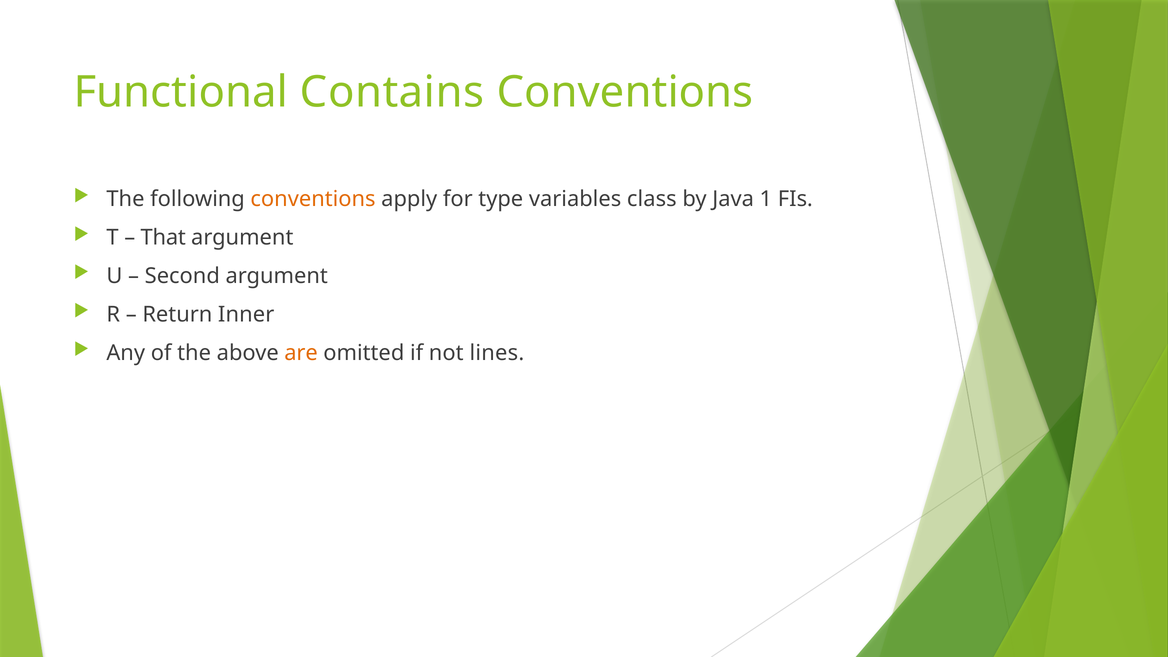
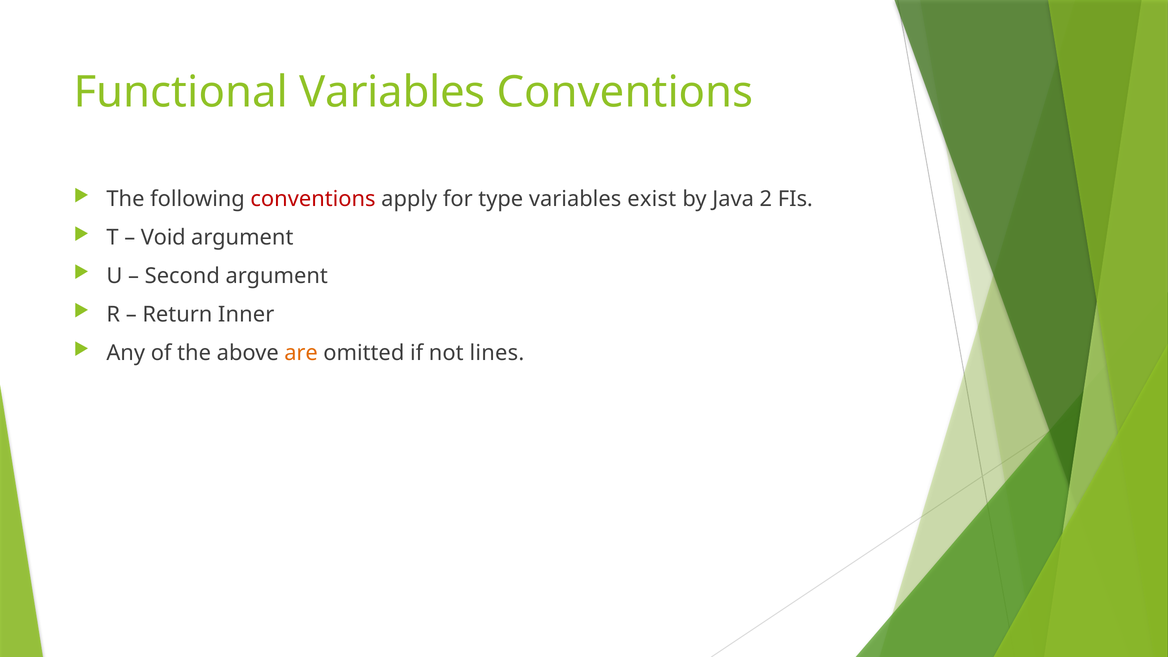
Functional Contains: Contains -> Variables
conventions at (313, 199) colour: orange -> red
class: class -> exist
1: 1 -> 2
That: That -> Void
